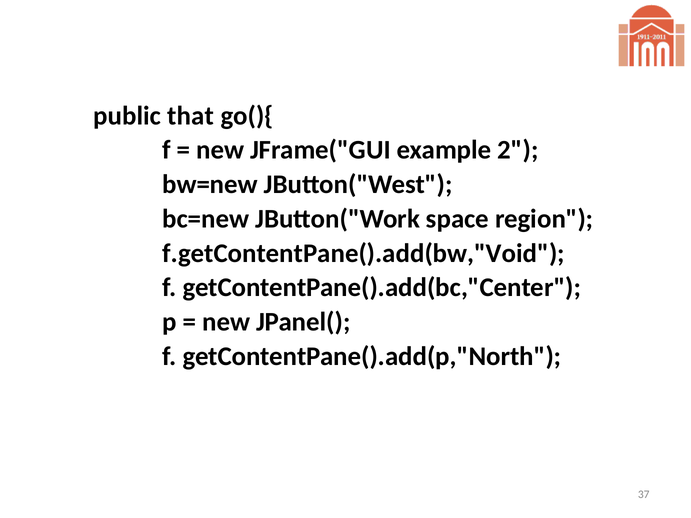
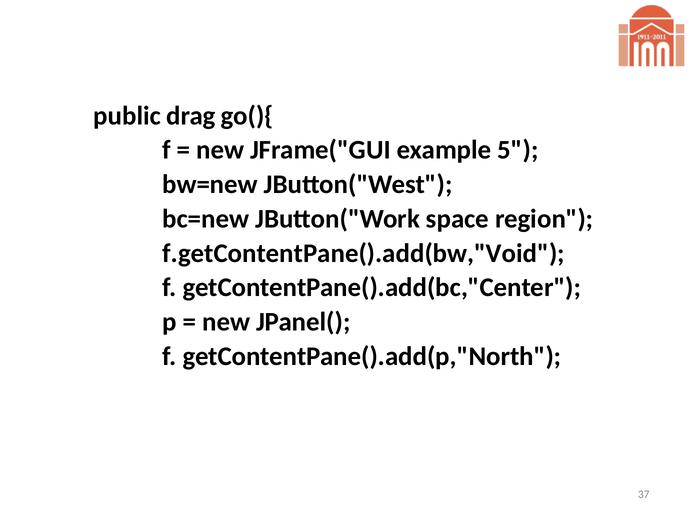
that: that -> drag
2: 2 -> 5
